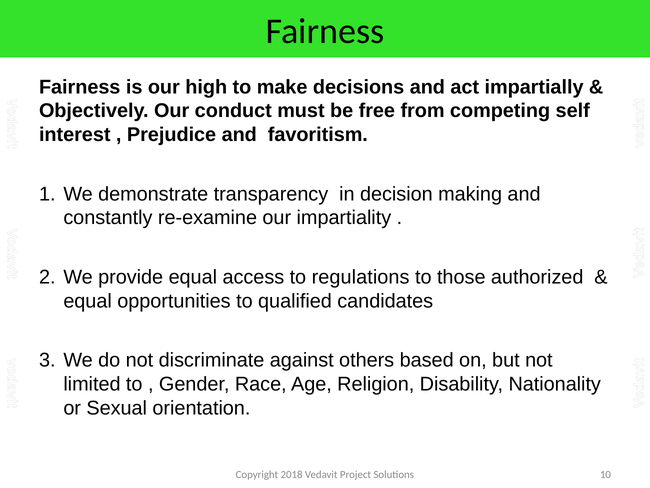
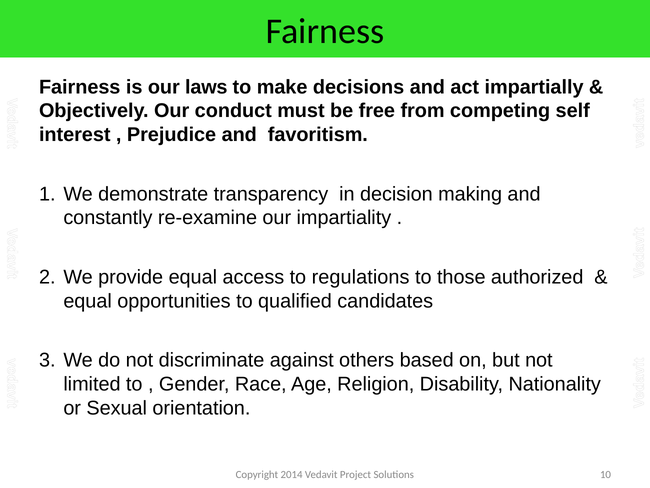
high: high -> laws
2018: 2018 -> 2014
